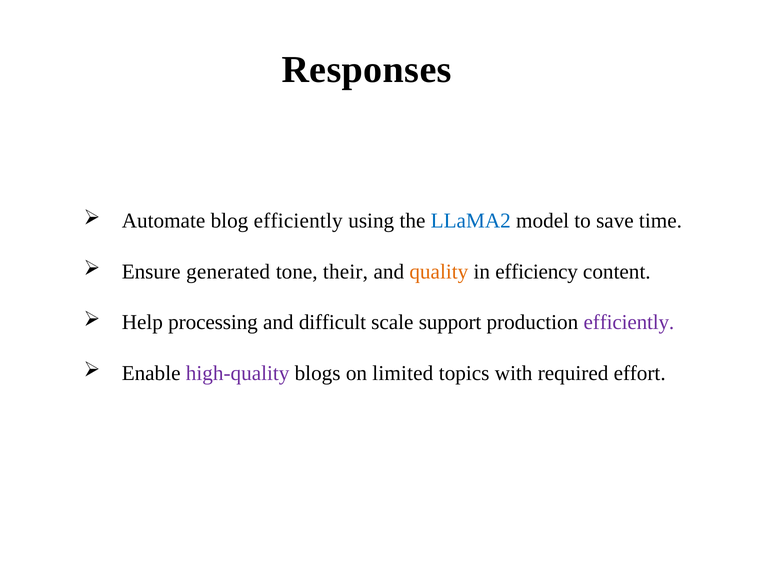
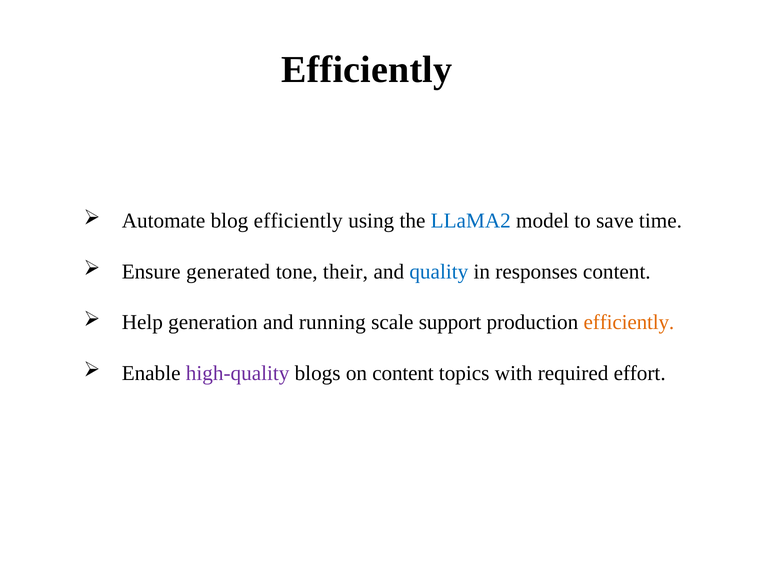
Responses at (367, 70): Responses -> Efficiently
quality colour: orange -> blue
efficiency: efficiency -> responses
processing: processing -> generation
difficult: difficult -> running
efficiently at (629, 323) colour: purple -> orange
on limited: limited -> content
